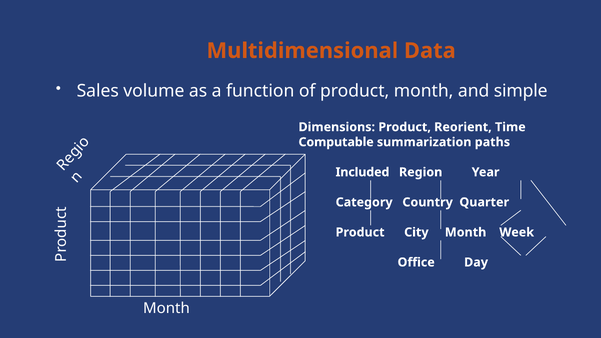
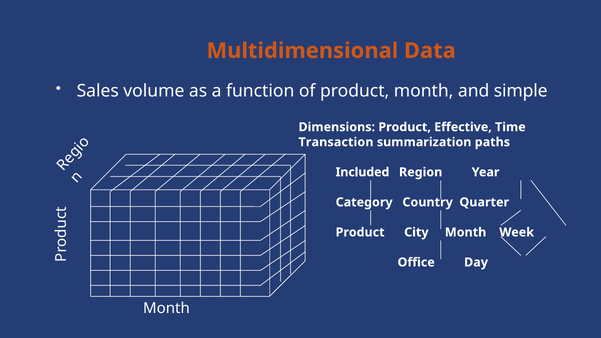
Reorient: Reorient -> Effective
Computable: Computable -> Transaction
